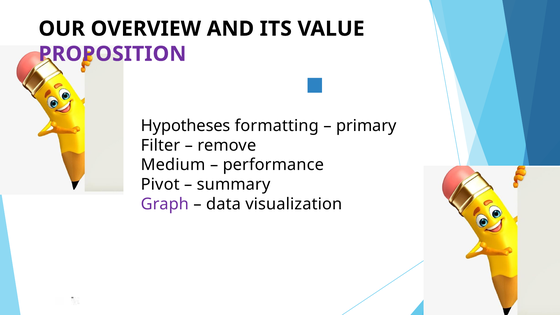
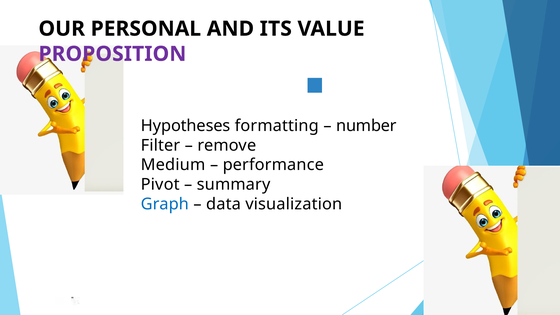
OVERVIEW: OVERVIEW -> PERSONAL
primary: primary -> number
Graph colour: purple -> blue
